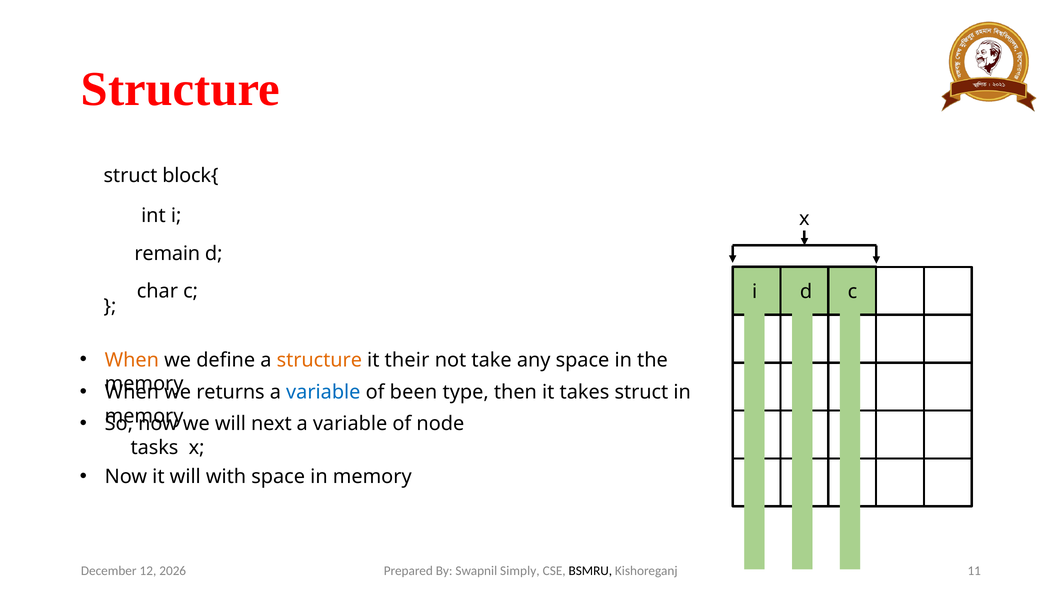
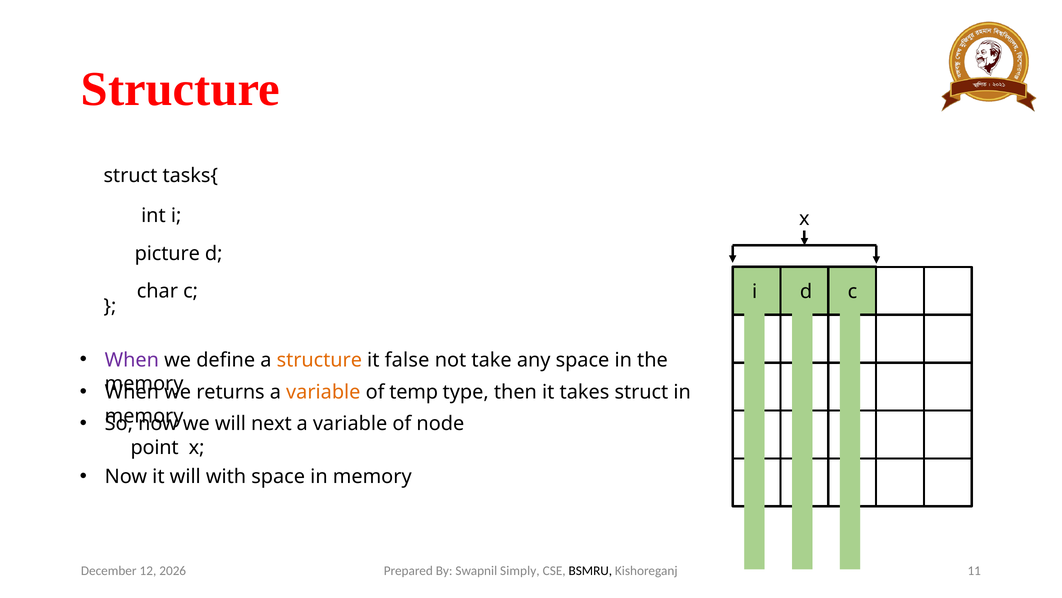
block{: block{ -> tasks{
remain: remain -> picture
When at (132, 360) colour: orange -> purple
their: their -> false
variable at (323, 392) colour: blue -> orange
been: been -> temp
tasks: tasks -> point
